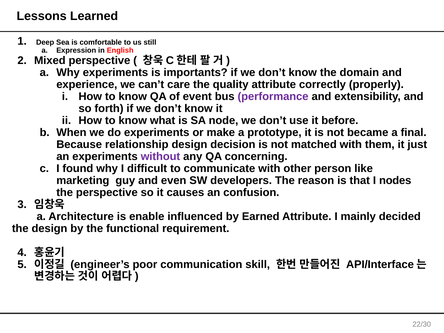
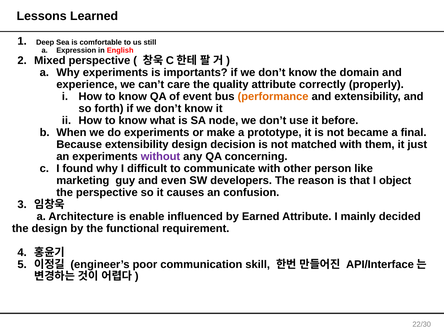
performance colour: purple -> orange
Because relationship: relationship -> extensibility
nodes: nodes -> object
